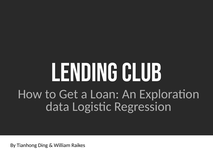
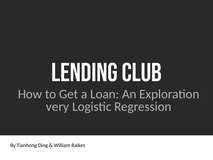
data: data -> very
